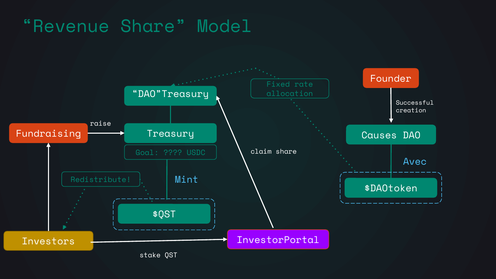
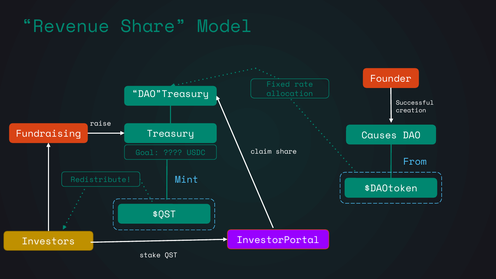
Avec: Avec -> From
